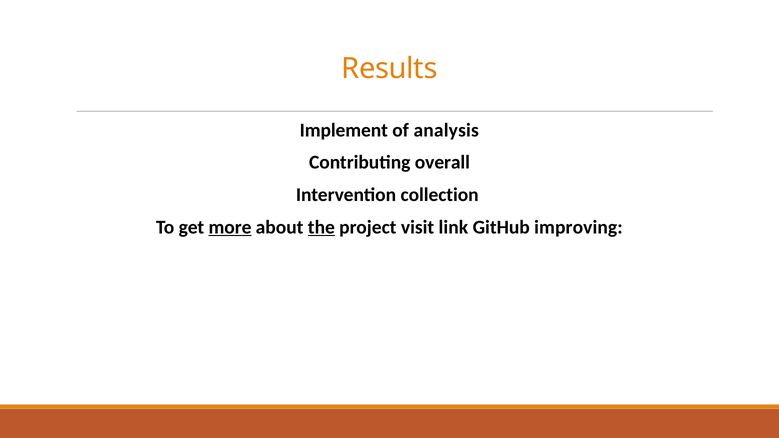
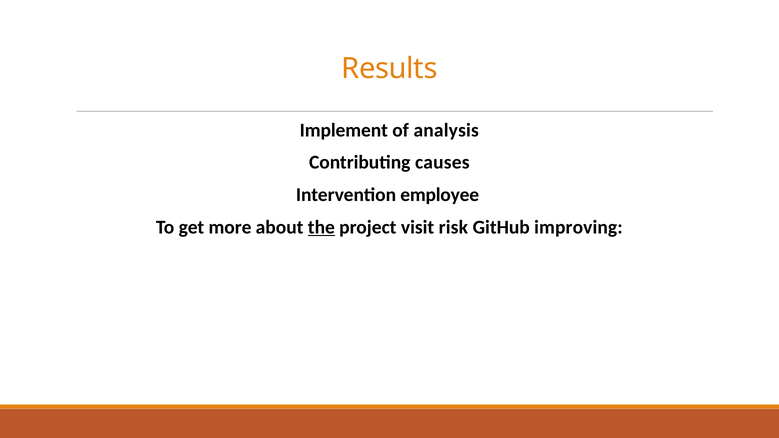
overall: overall -> causes
collection: collection -> employee
more underline: present -> none
link: link -> risk
